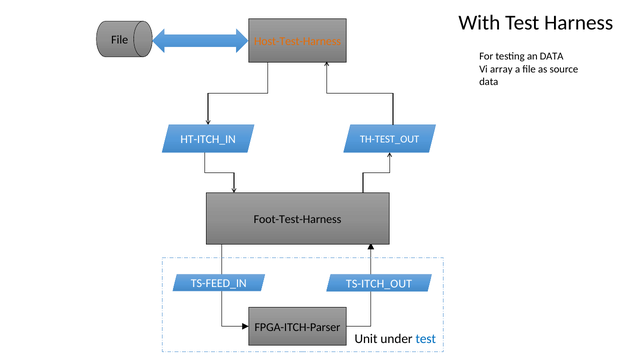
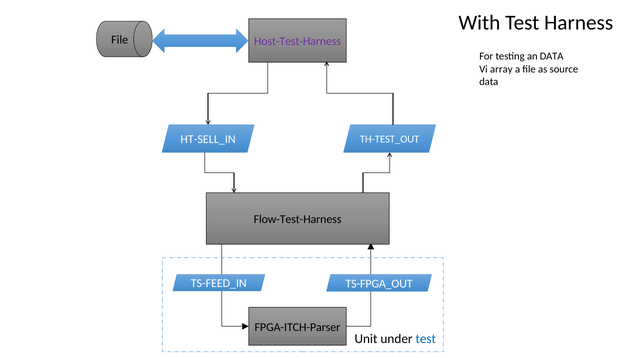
Host-Test-Harness colour: orange -> purple
HT-ITCH_IN: HT-ITCH_IN -> HT-SELL_IN
Foot-Test-Harness: Foot-Test-Harness -> Flow-Test-Harness
TS-ITCH_OUT: TS-ITCH_OUT -> TS-FPGA_OUT
